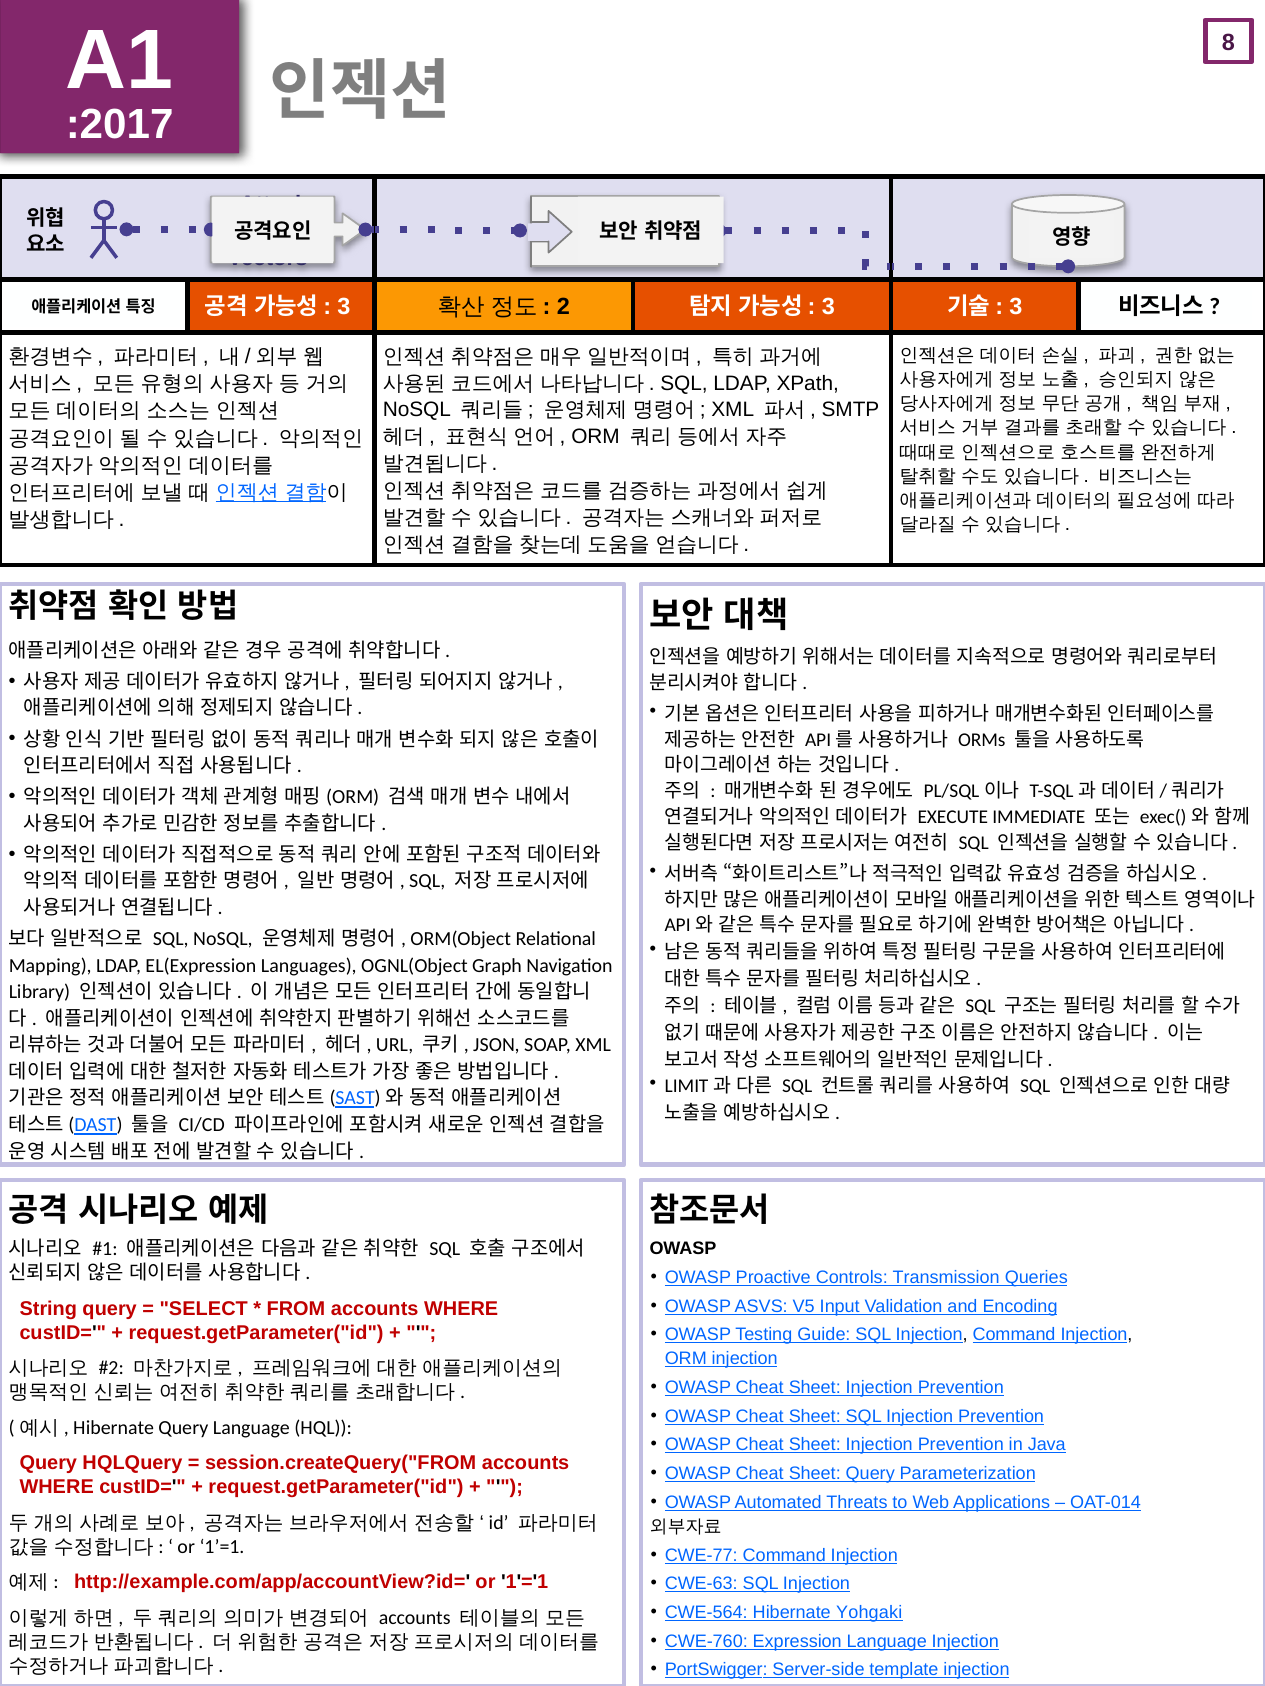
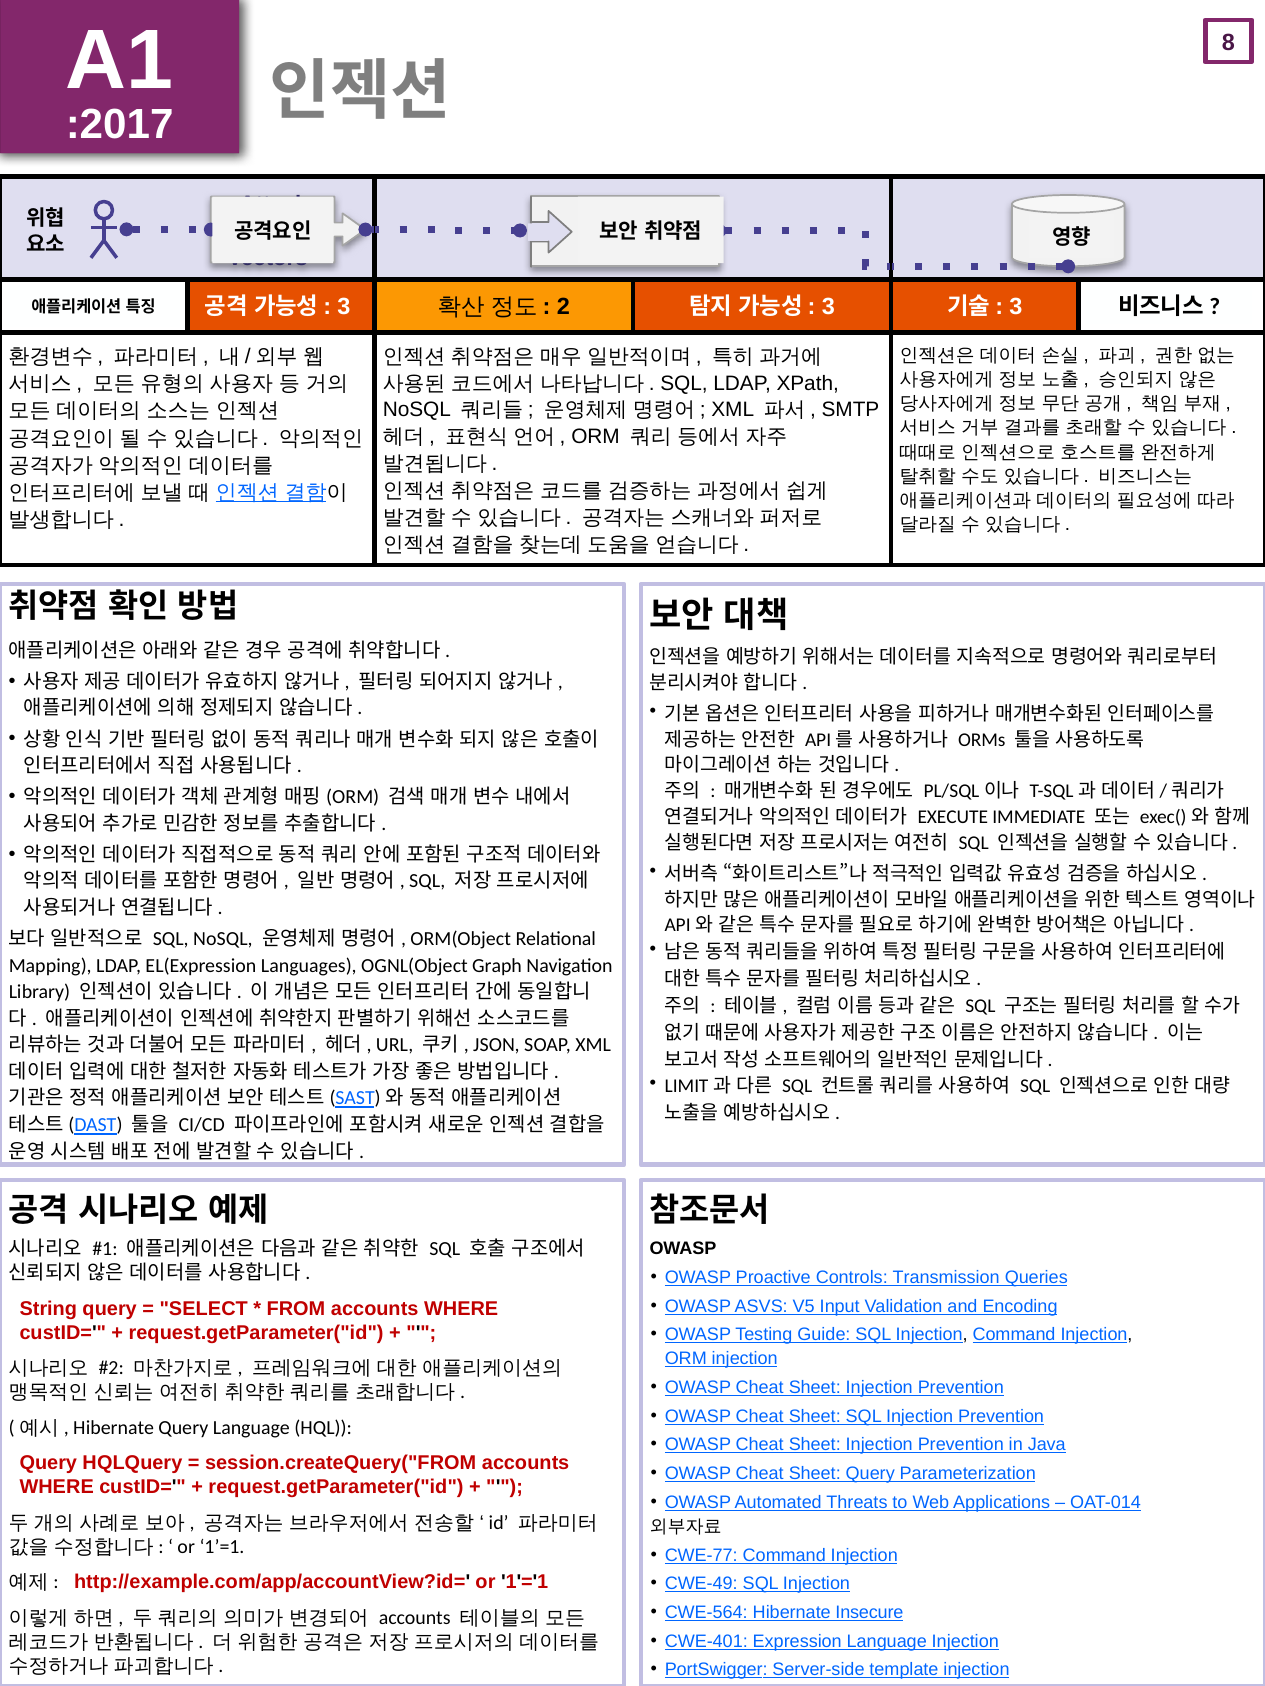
CWE-63: CWE-63 -> CWE-49
Yohgaki: Yohgaki -> Insecure
CWE-760: CWE-760 -> CWE-401
